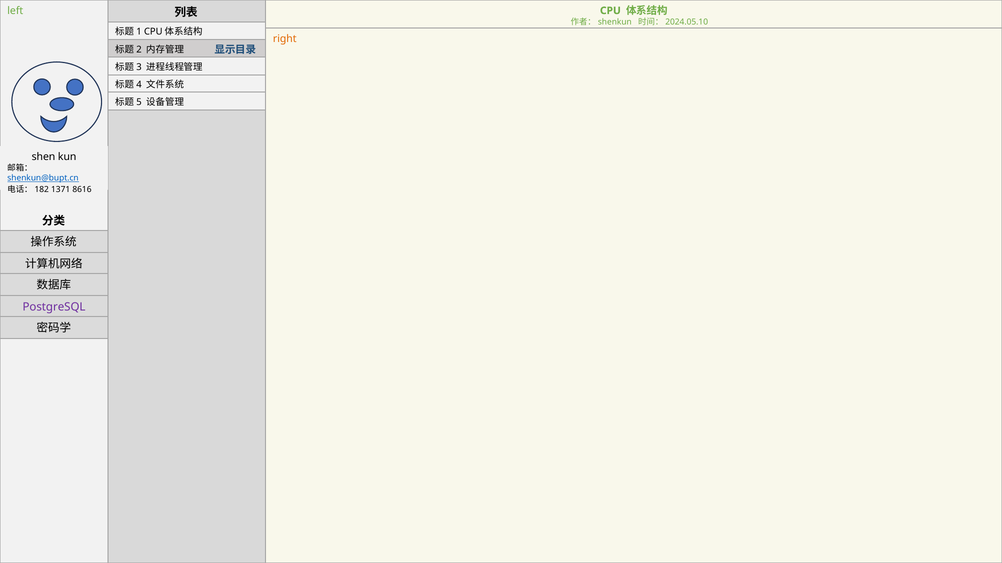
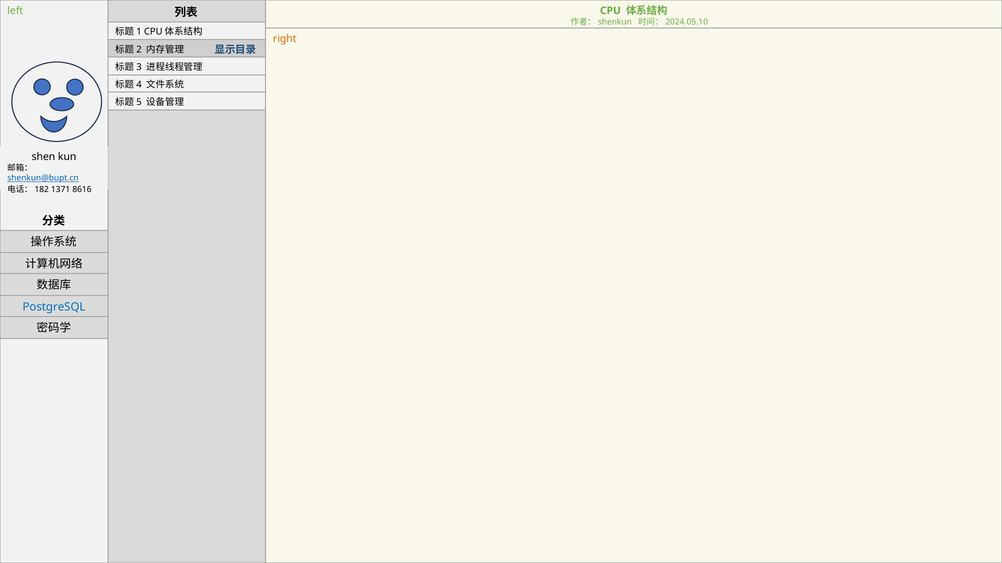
PostgreSQL colour: purple -> blue
